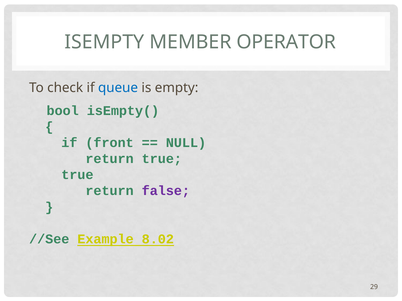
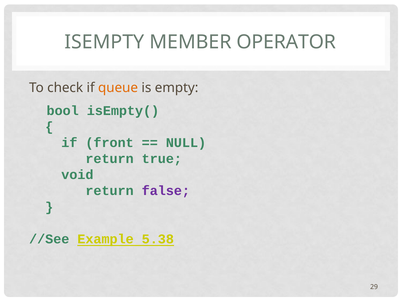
queue colour: blue -> orange
true at (77, 175): true -> void
8.02: 8.02 -> 5.38
